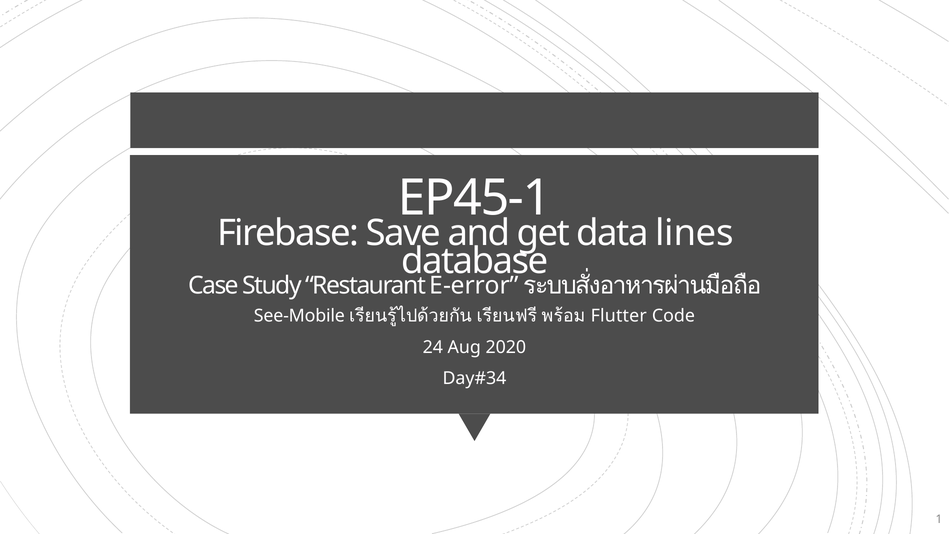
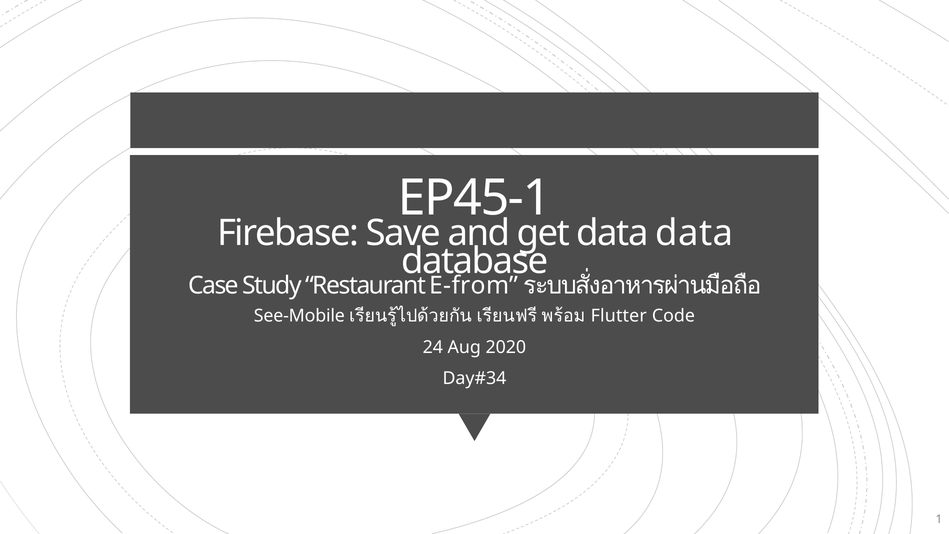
data lines: lines -> data
E-error: E-error -> E-from
